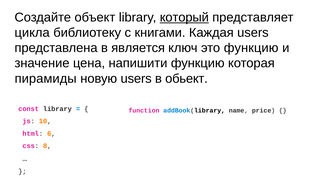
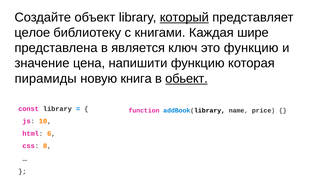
цикла: цикла -> целое
Каждая users: users -> шире
новую users: users -> книга
обьект underline: none -> present
